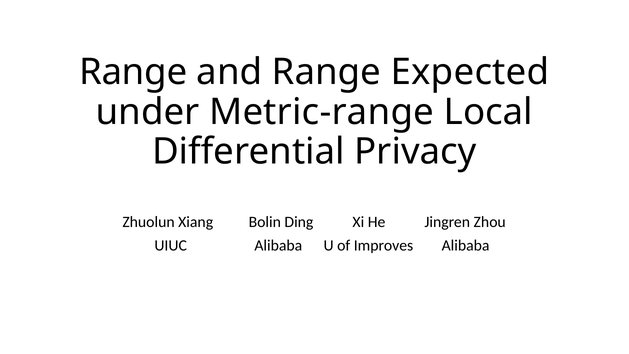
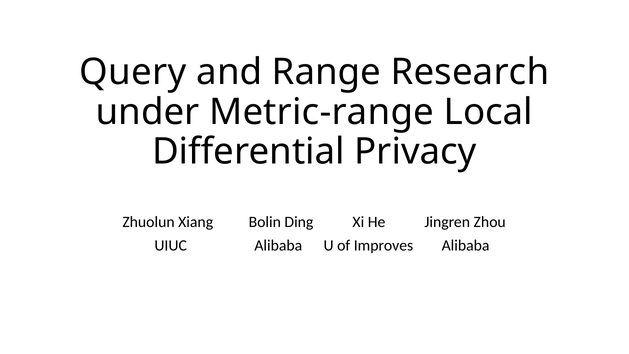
Range at (133, 72): Range -> Query
Expected: Expected -> Research
